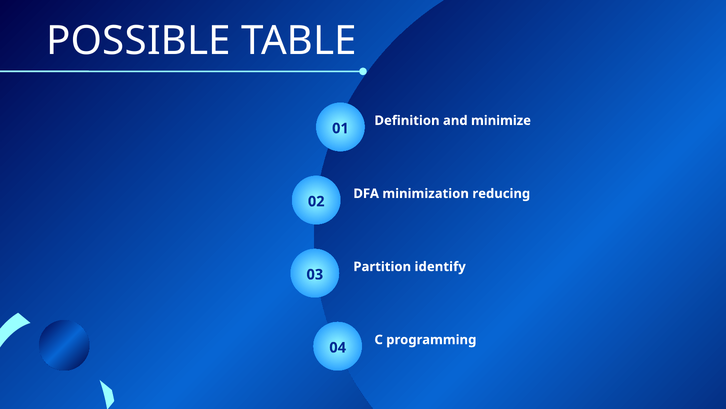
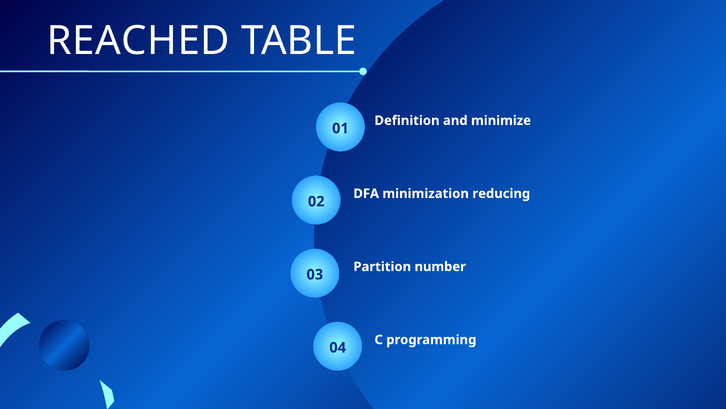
POSSIBLE: POSSIBLE -> REACHED
identify: identify -> number
